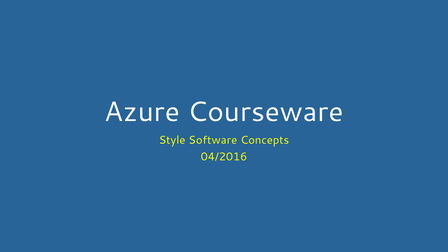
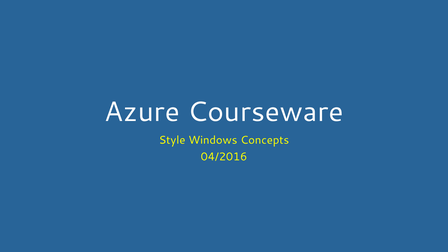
Software: Software -> Windows
